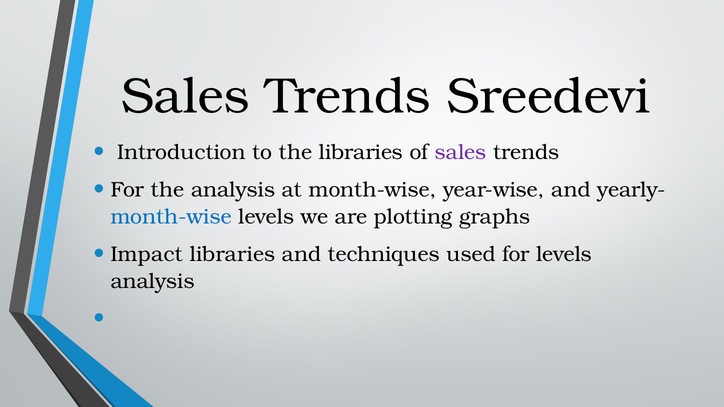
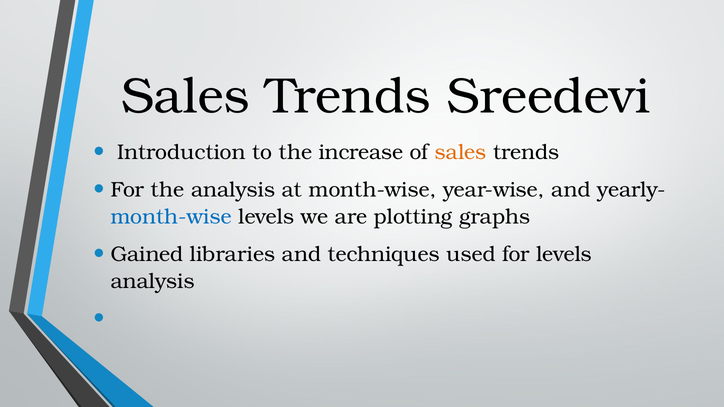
the libraries: libraries -> increase
sales at (461, 152) colour: purple -> orange
Impact: Impact -> Gained
